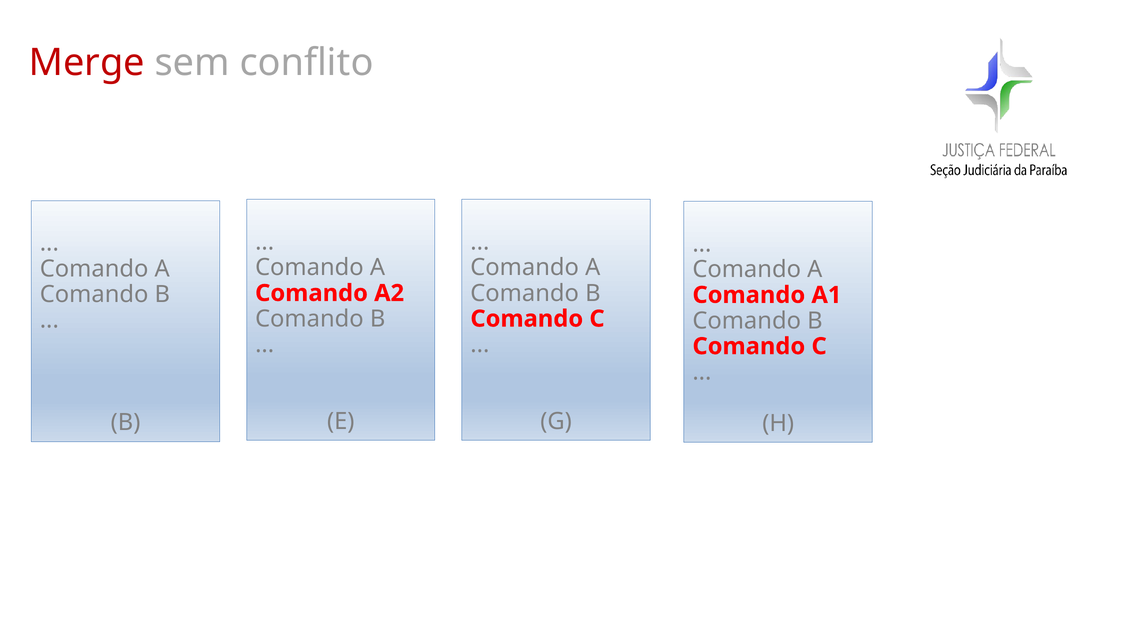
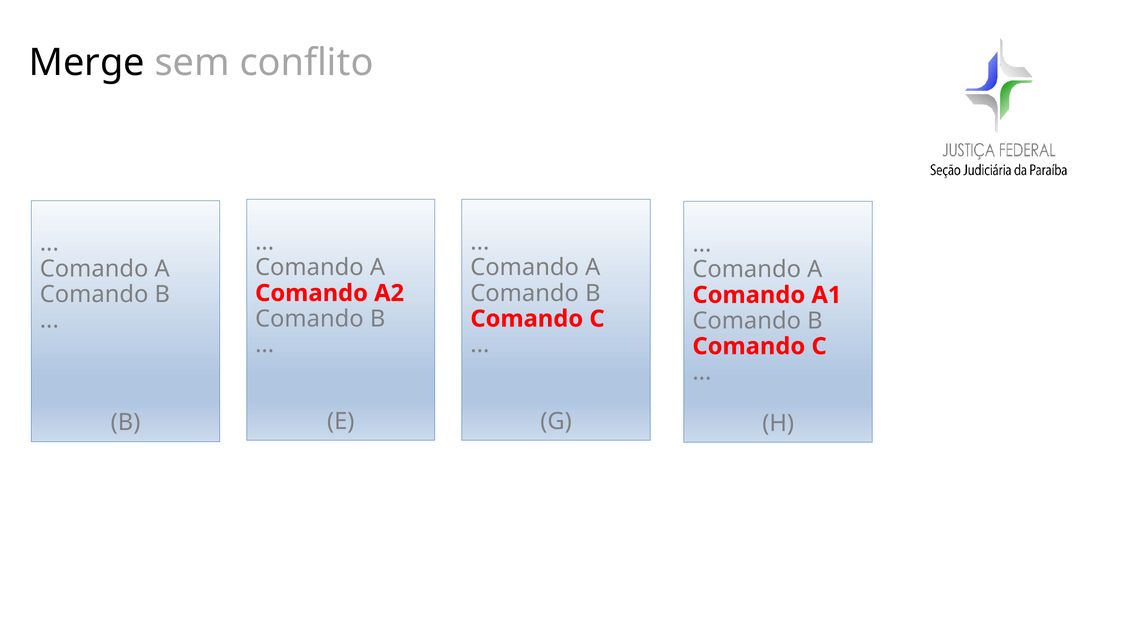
Merge colour: red -> black
